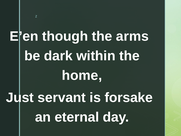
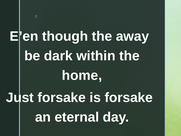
arms: arms -> away
Just servant: servant -> forsake
